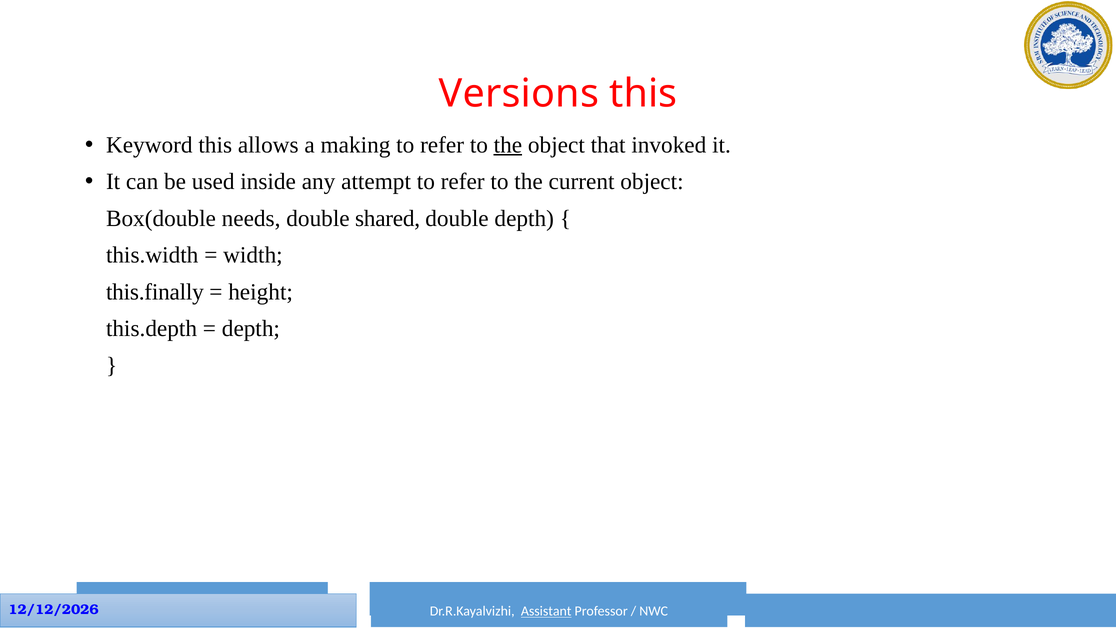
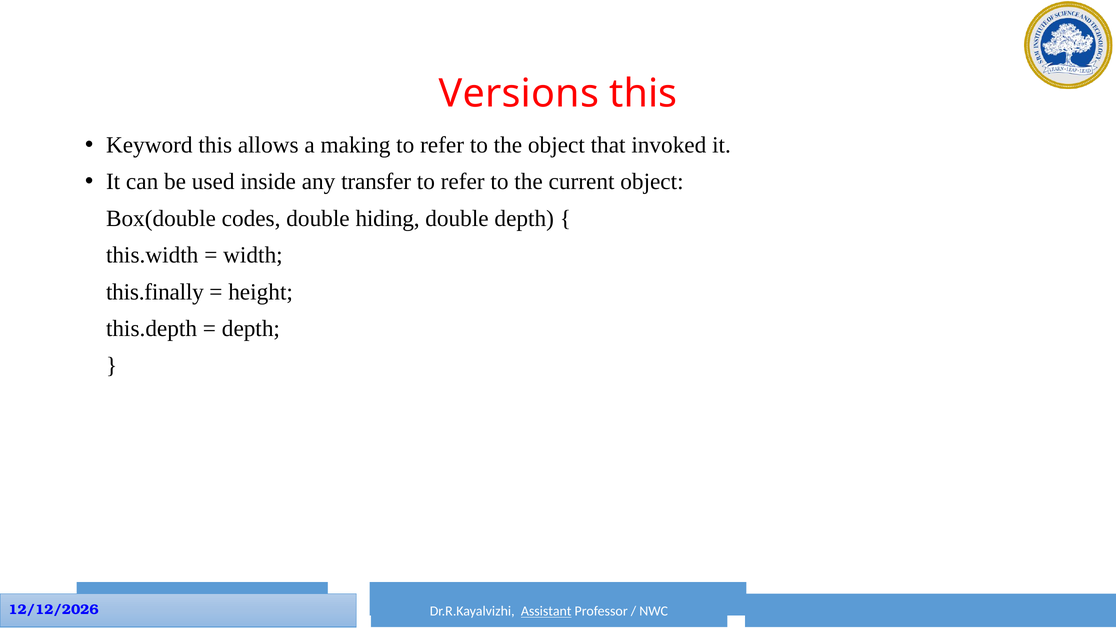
the at (508, 145) underline: present -> none
attempt: attempt -> transfer
needs: needs -> codes
shared: shared -> hiding
